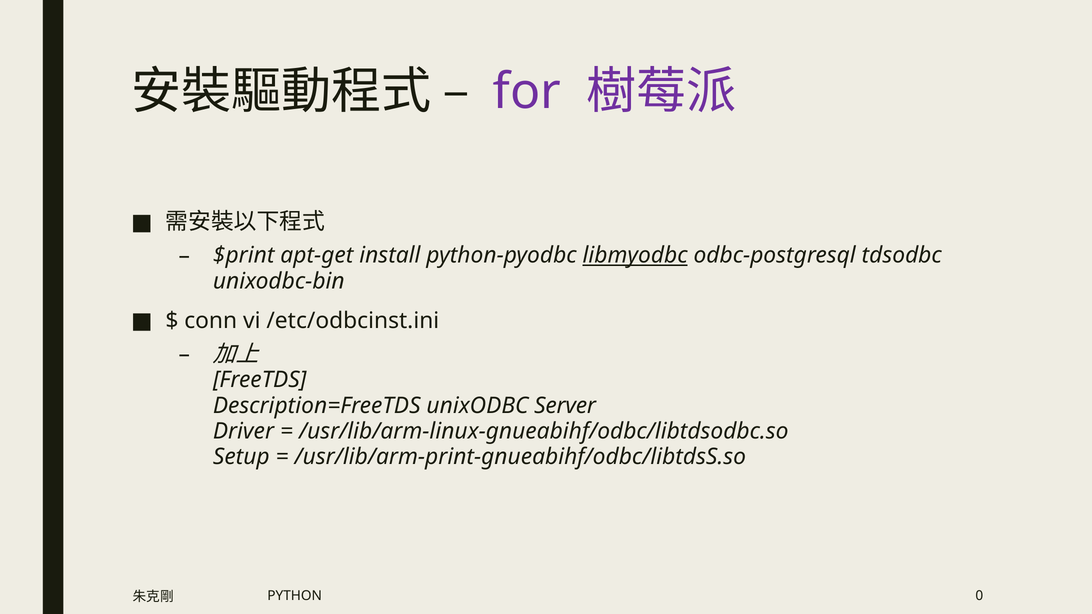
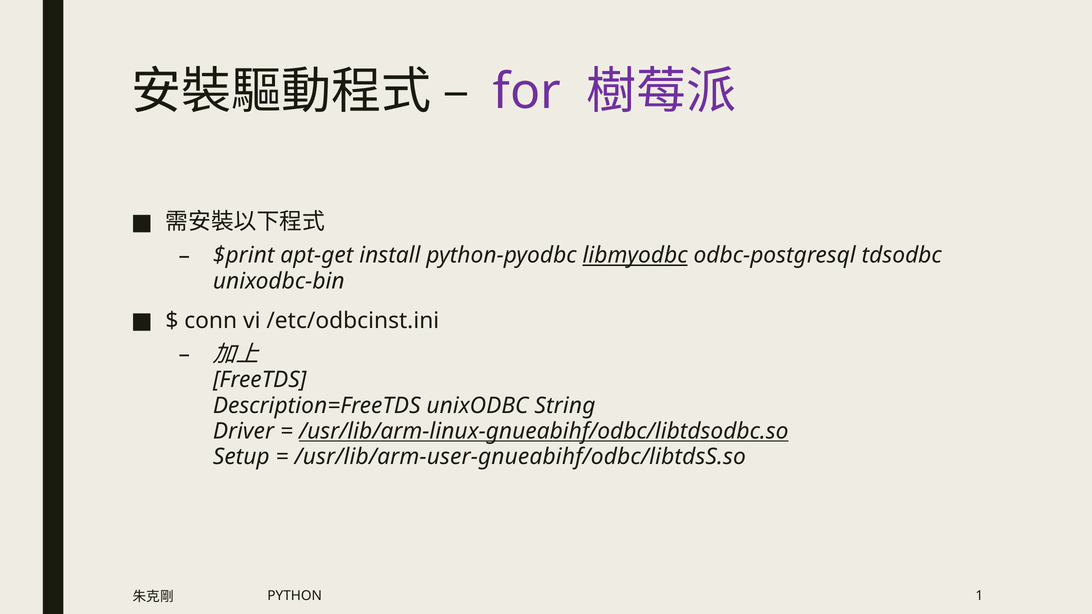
Server: Server -> String
/usr/lib/arm-linux-gnueabihf/odbc/libtdsodbc.so underline: none -> present
/usr/lib/arm-print-gnueabihf/odbc/libtdsS.so: /usr/lib/arm-print-gnueabihf/odbc/libtdsS.so -> /usr/lib/arm-user-gnueabihf/odbc/libtdsS.so
0: 0 -> 1
